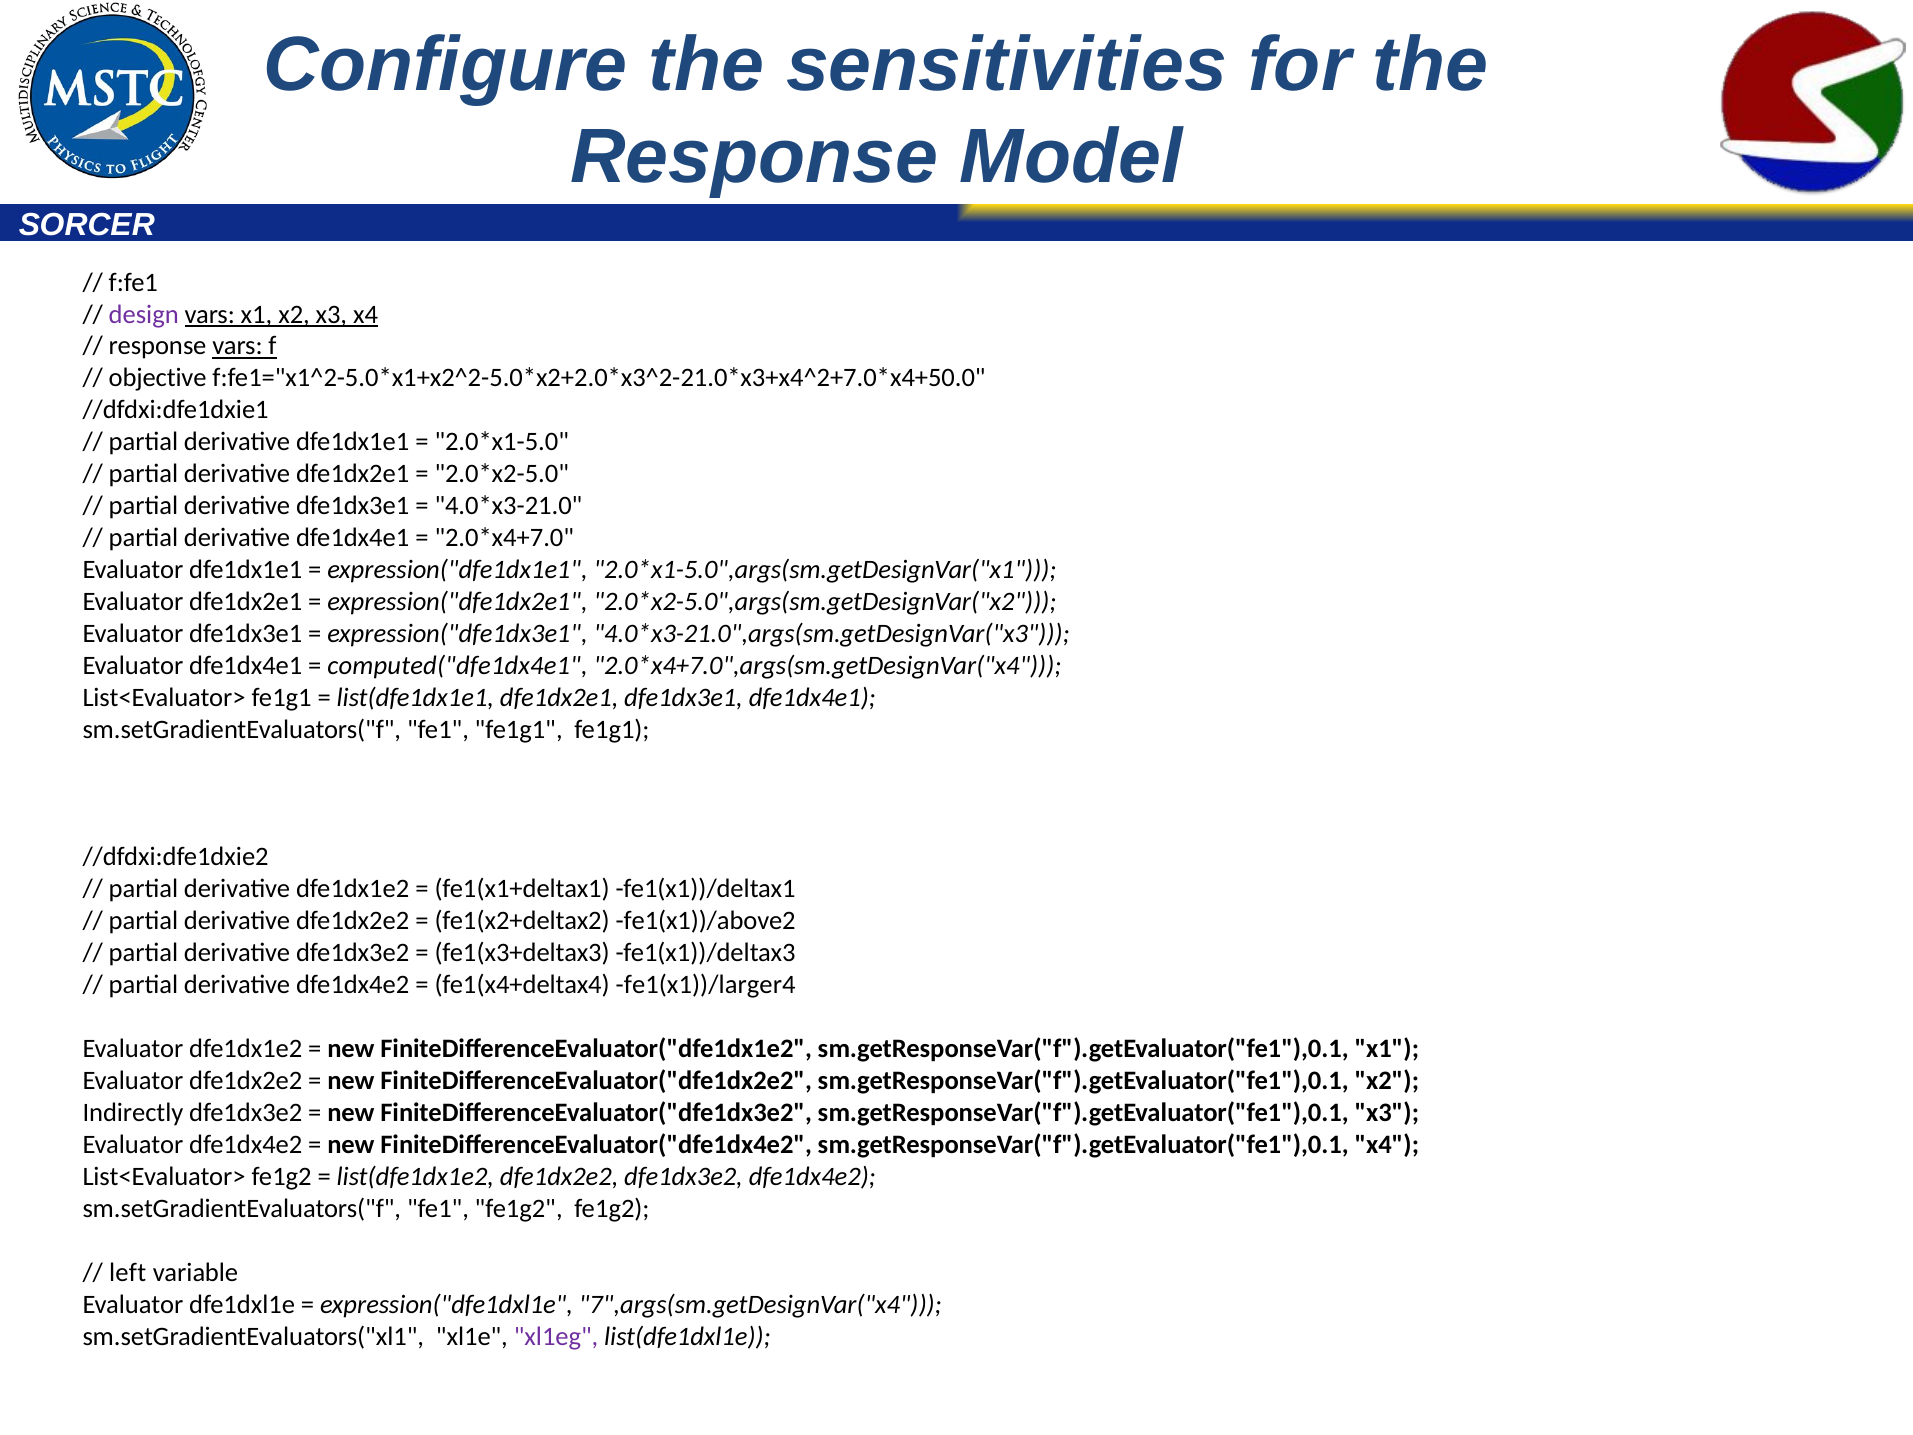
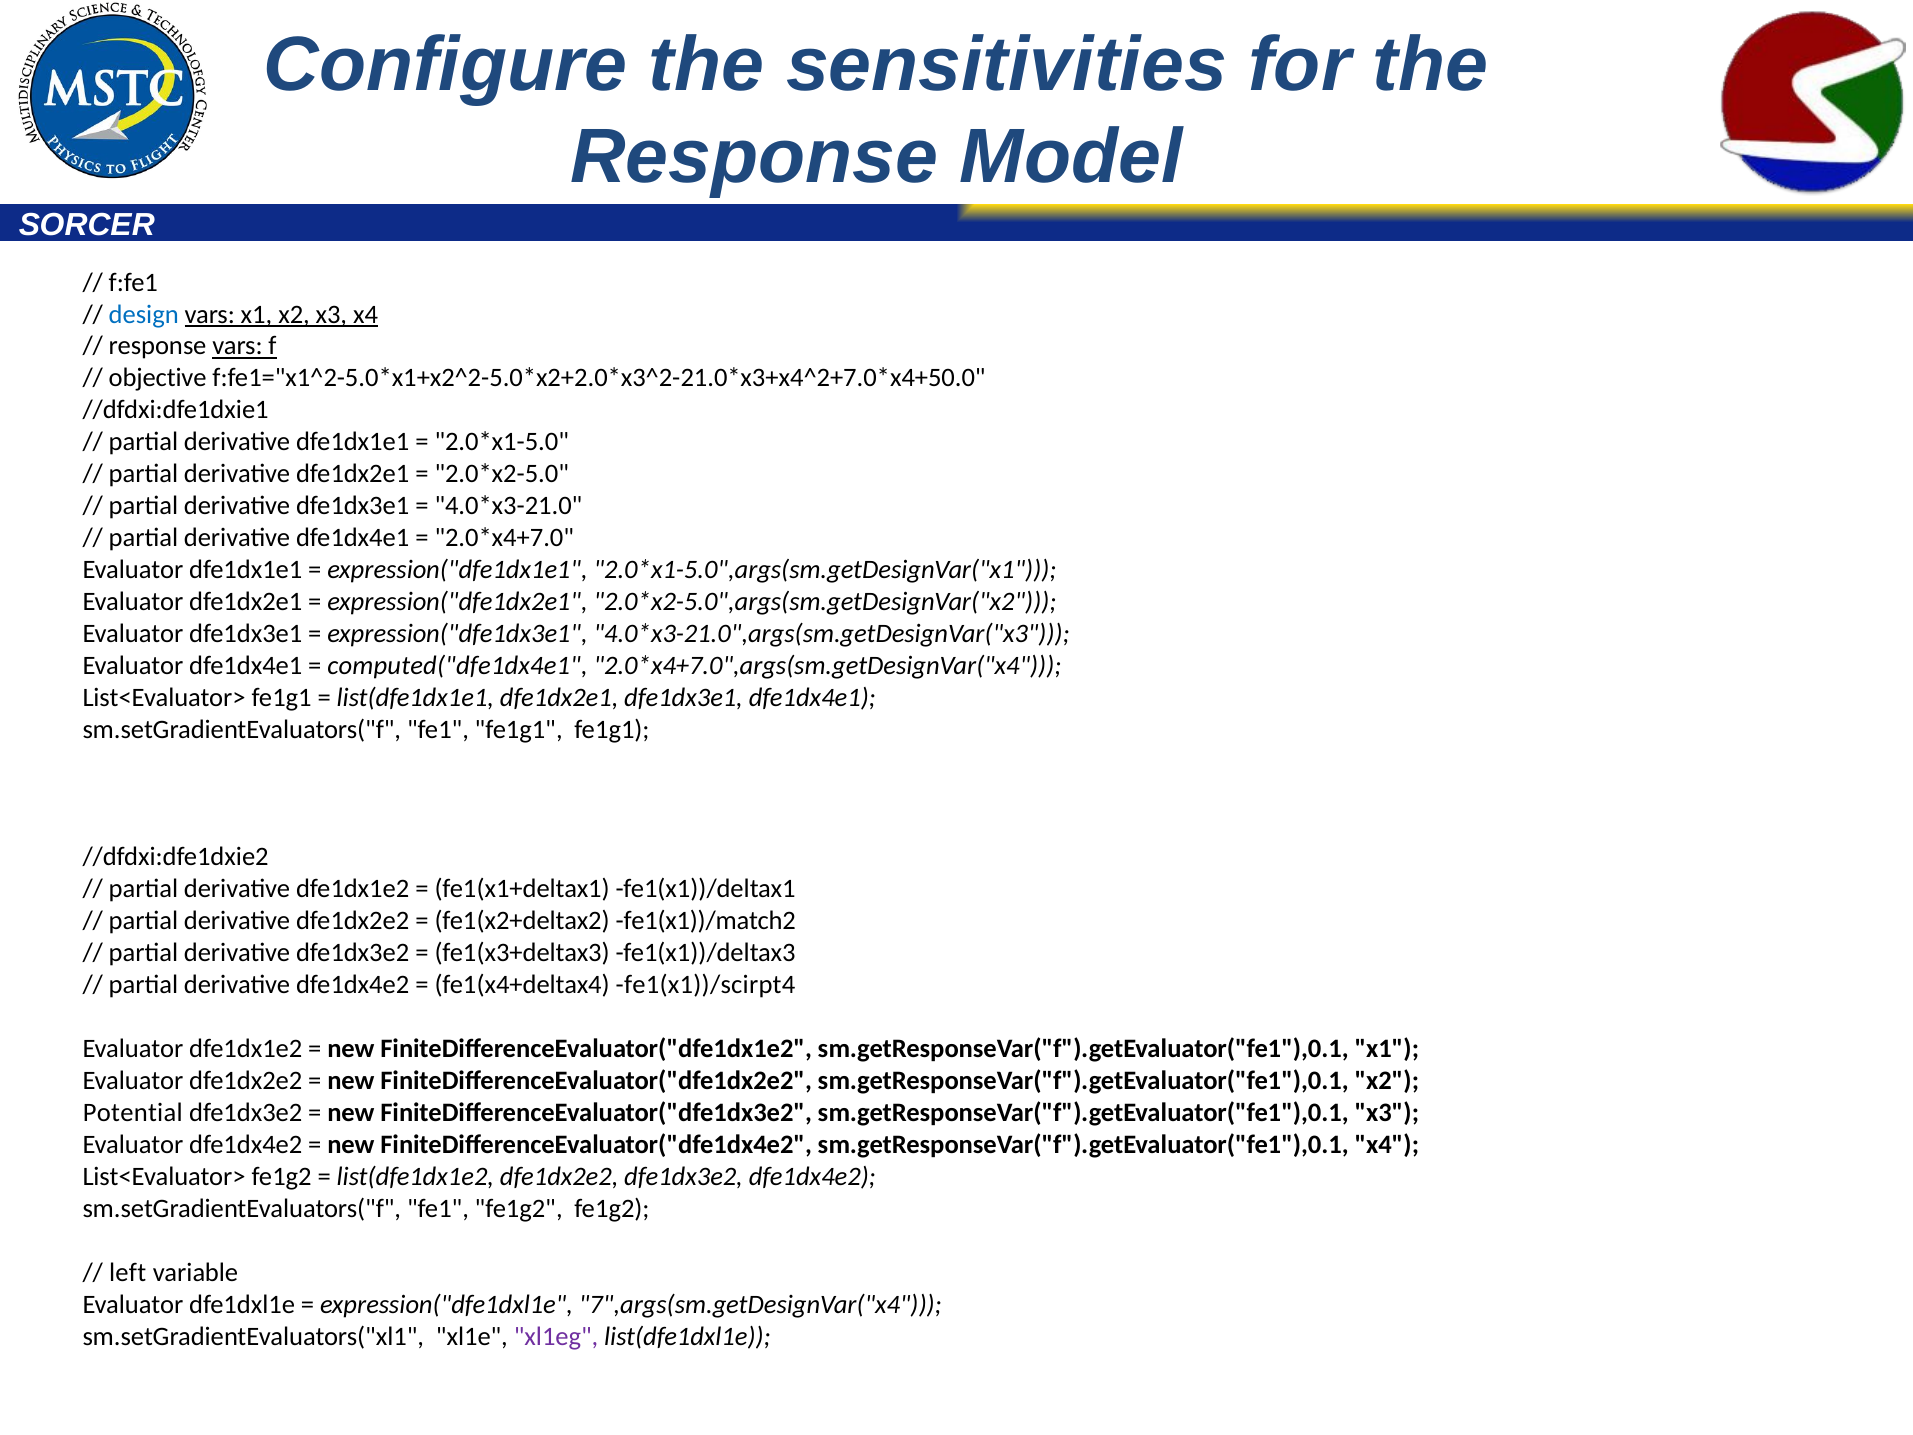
design colour: purple -> blue
fe1(x1))/above2: fe1(x1))/above2 -> fe1(x1))/match2
fe1(x1))/larger4: fe1(x1))/larger4 -> fe1(x1))/scirpt4
Indirectly: Indirectly -> Potential
